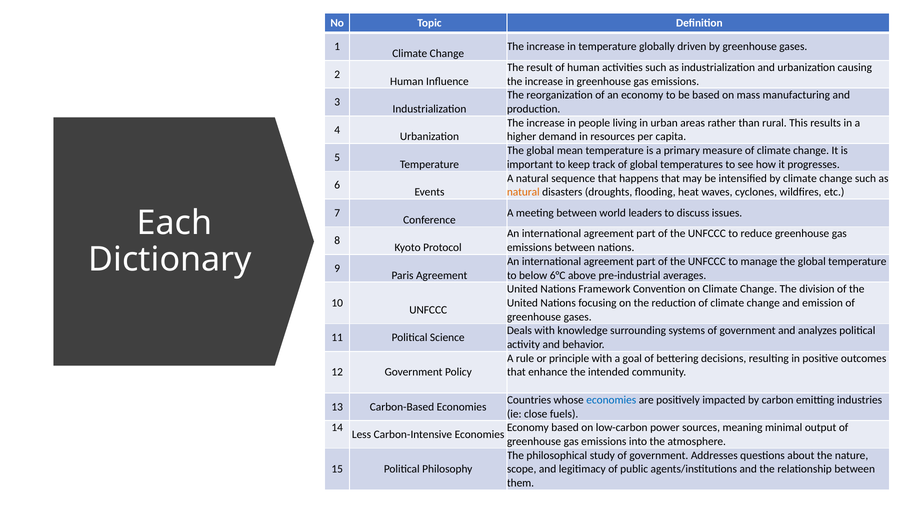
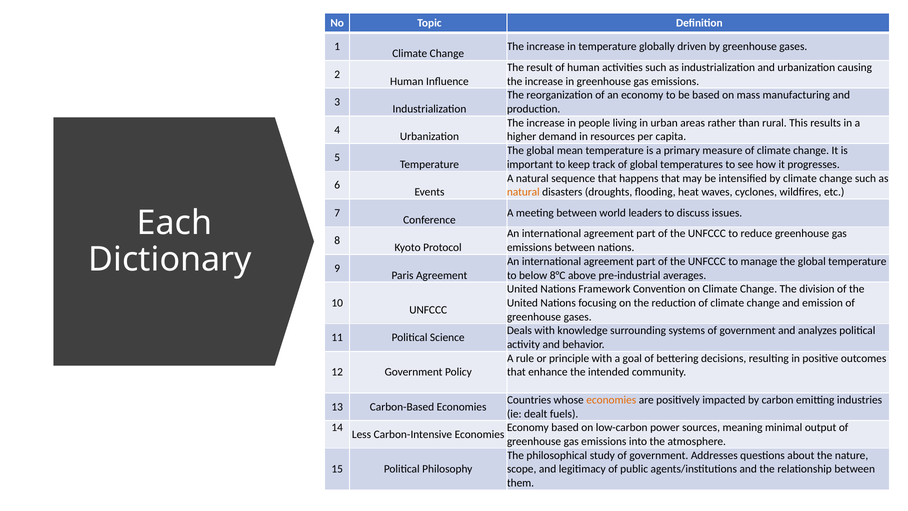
6°C: 6°C -> 8°C
economies at (611, 400) colour: blue -> orange
close: close -> dealt
